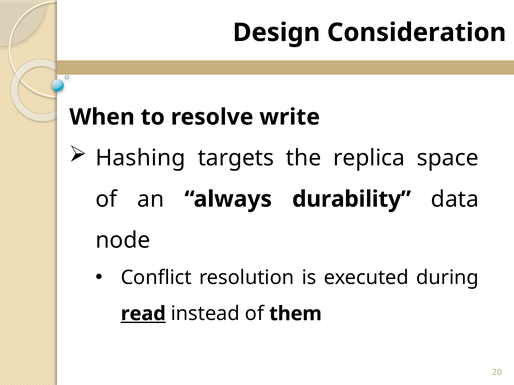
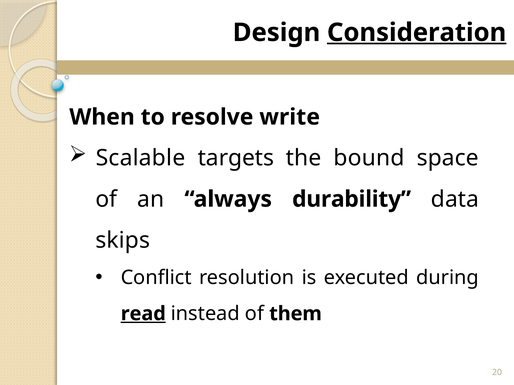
Consideration underline: none -> present
Hashing: Hashing -> Scalable
replica: replica -> bound
node: node -> skips
